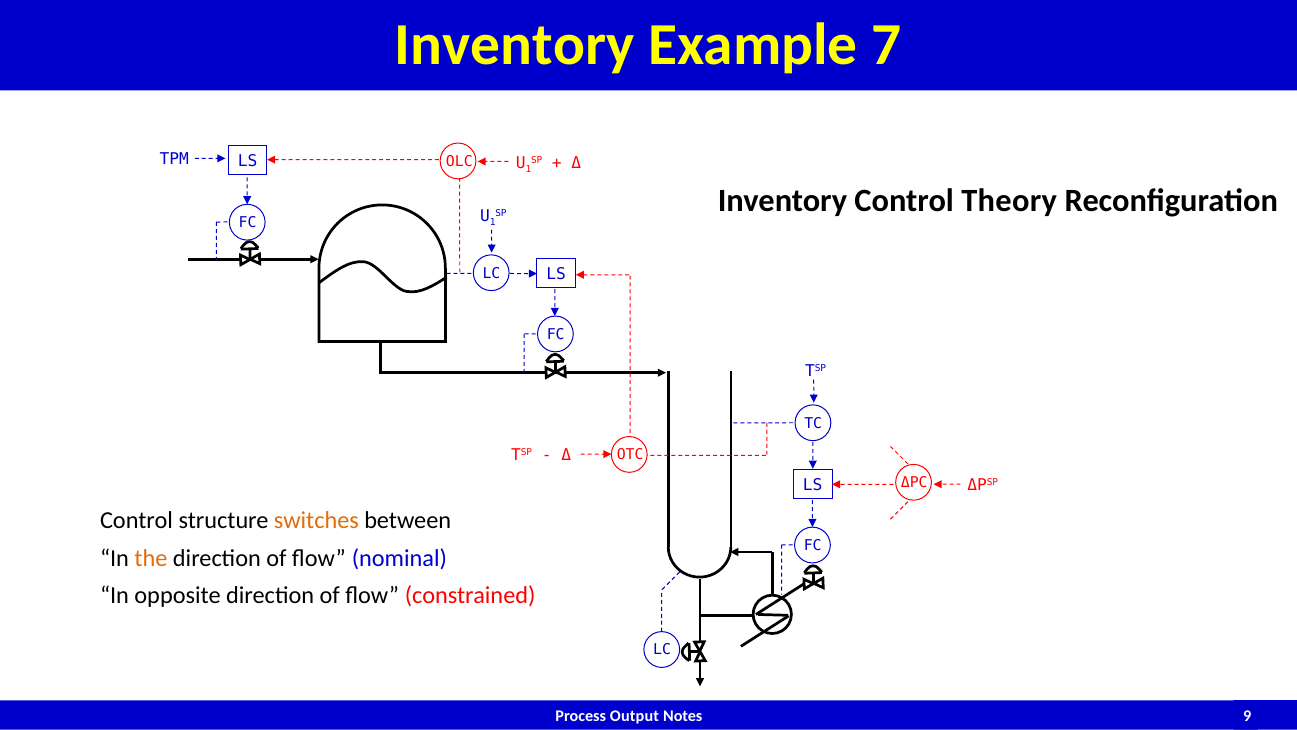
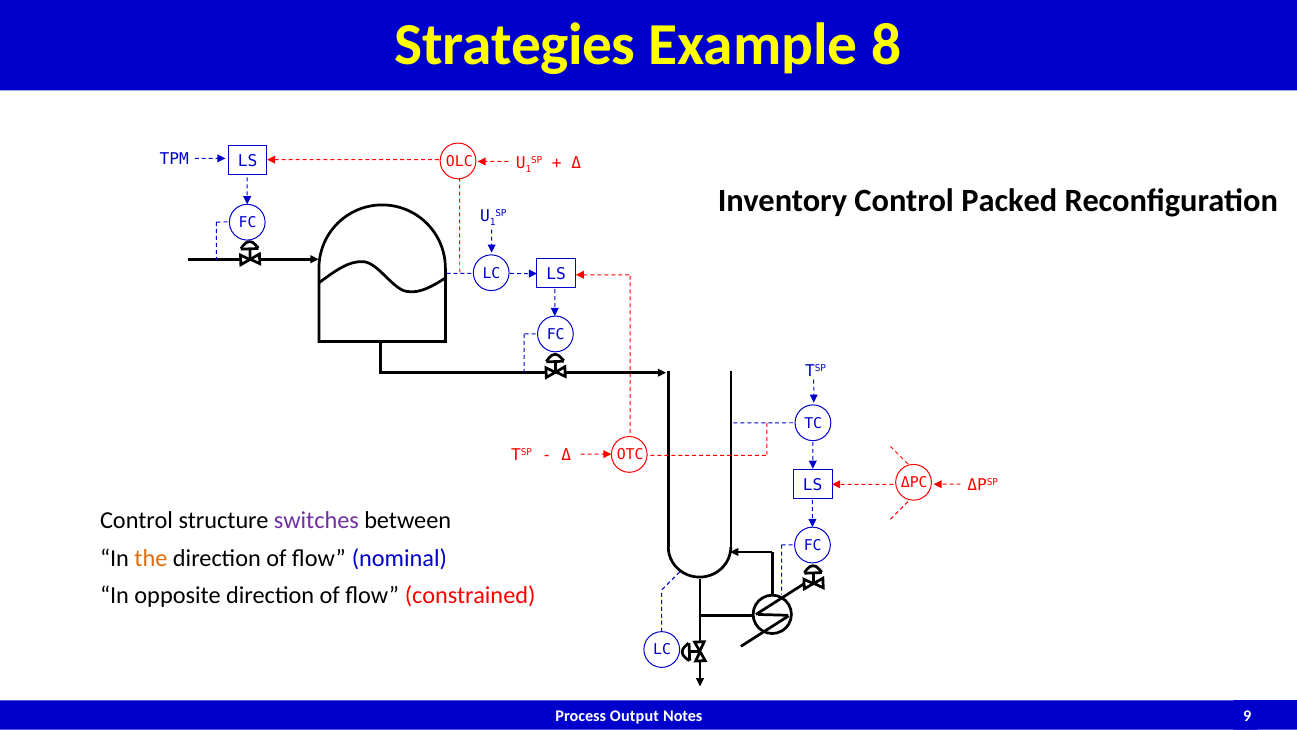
Inventory at (515, 45): Inventory -> Strategies
7: 7 -> 8
Theory: Theory -> Packed
switches colour: orange -> purple
